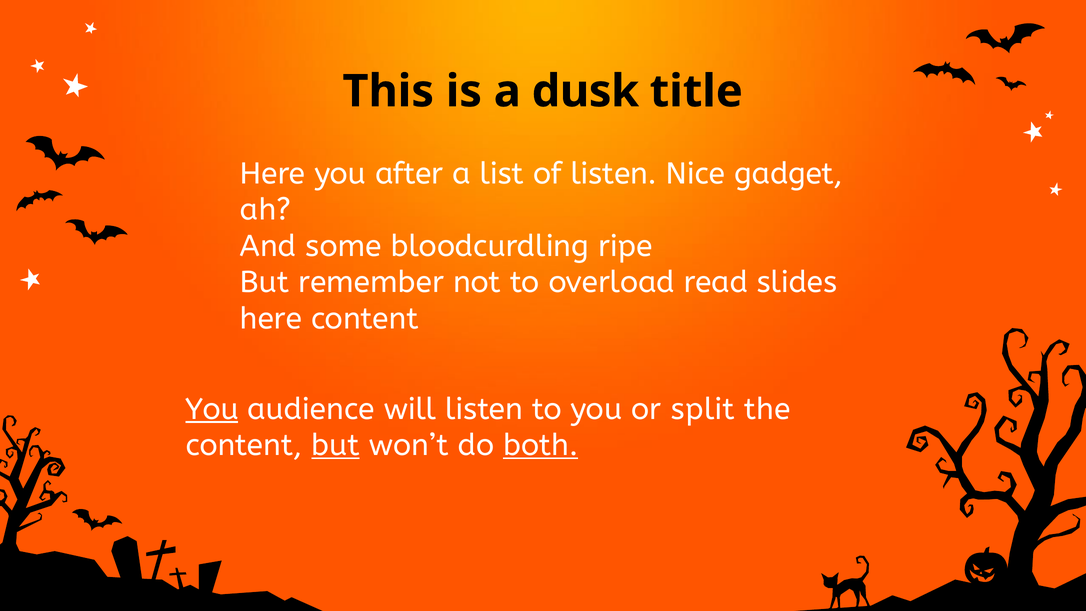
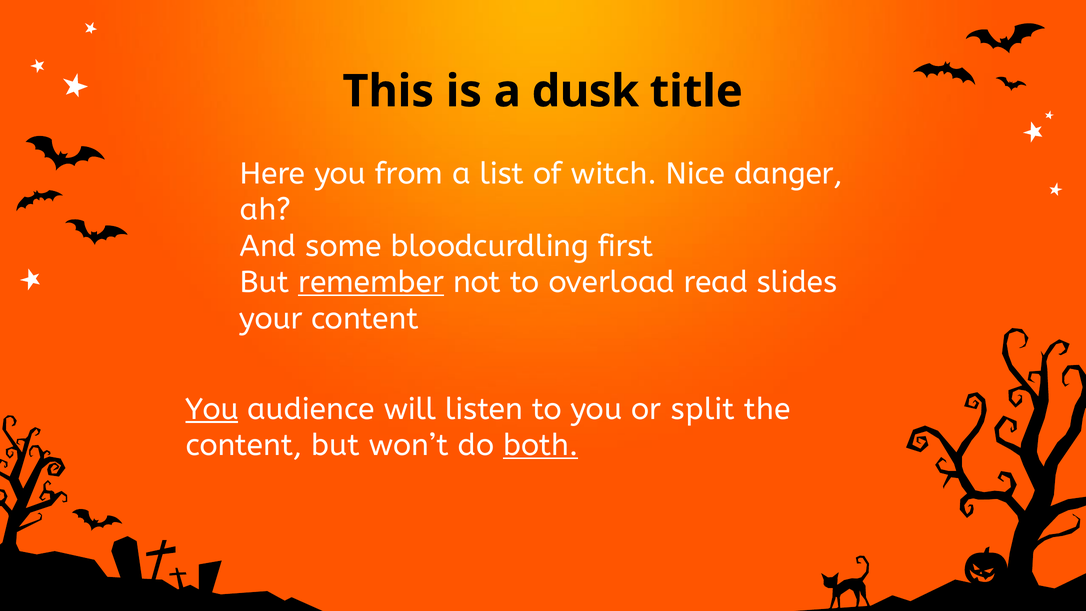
after: after -> from
of listen: listen -> witch
gadget: gadget -> danger
ripe: ripe -> first
remember underline: none -> present
here: here -> your
but underline: present -> none
